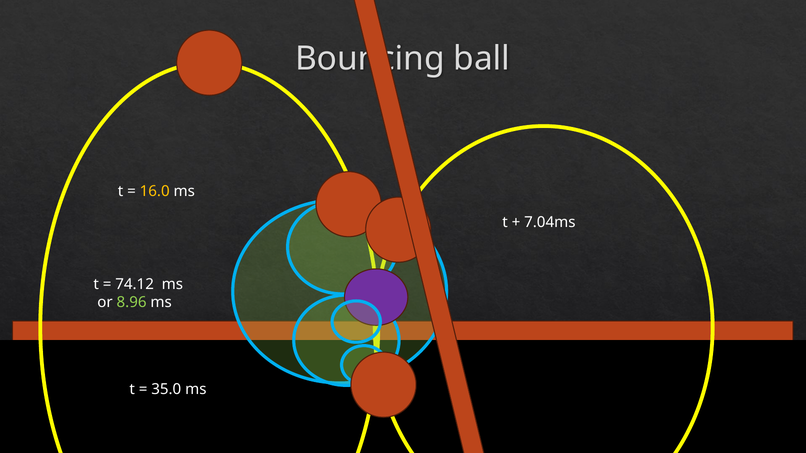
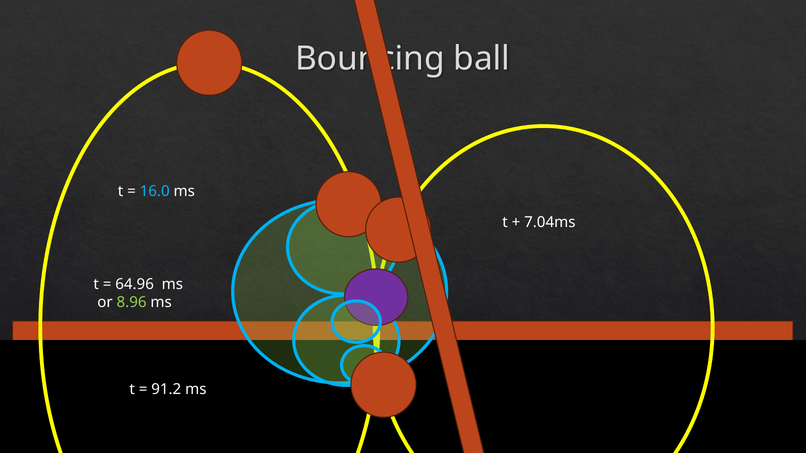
16.0 colour: yellow -> light blue
74.12: 74.12 -> 64.96
35.0: 35.0 -> 91.2
